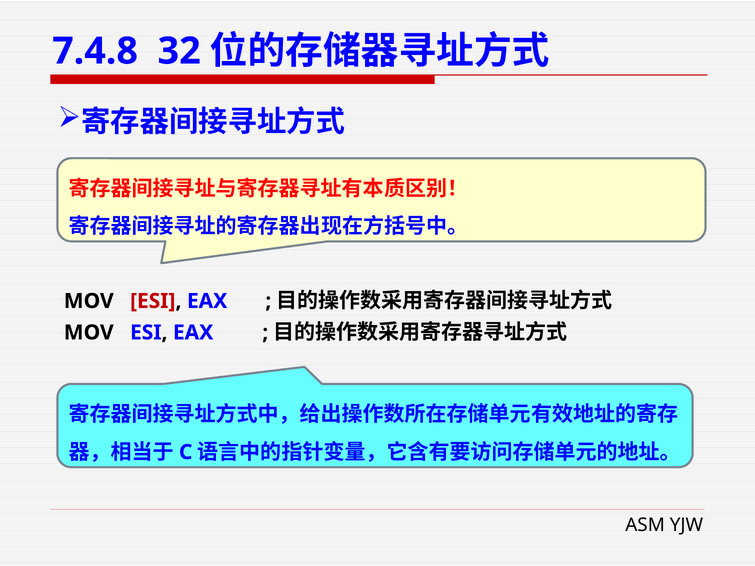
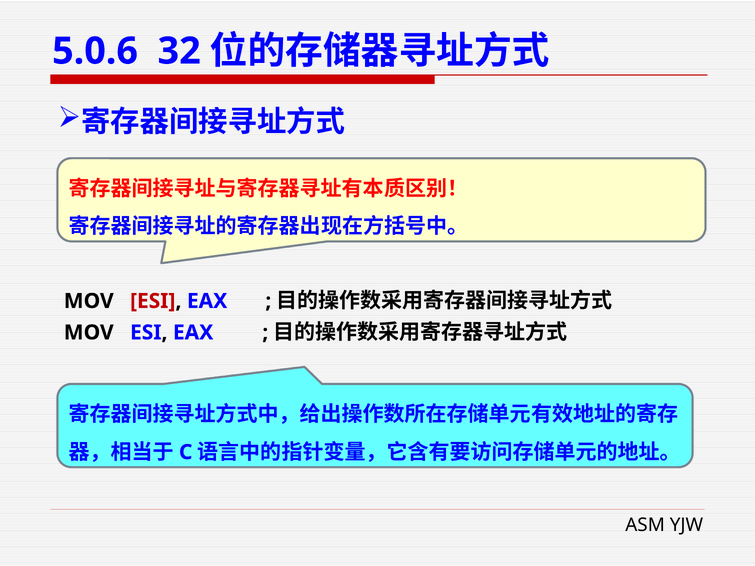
7.4.8: 7.4.8 -> 5.0.6
